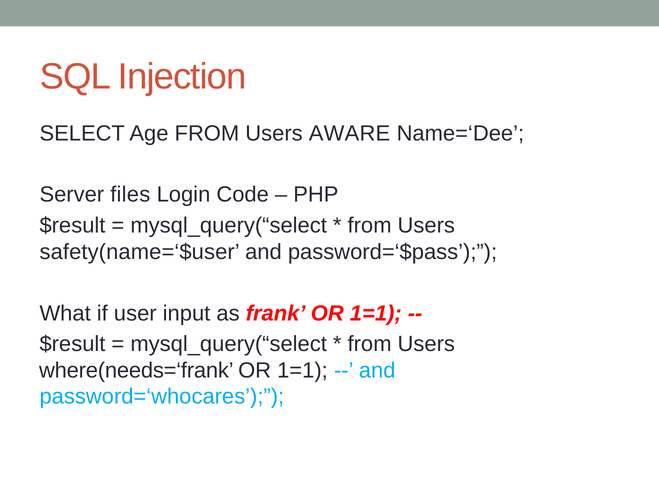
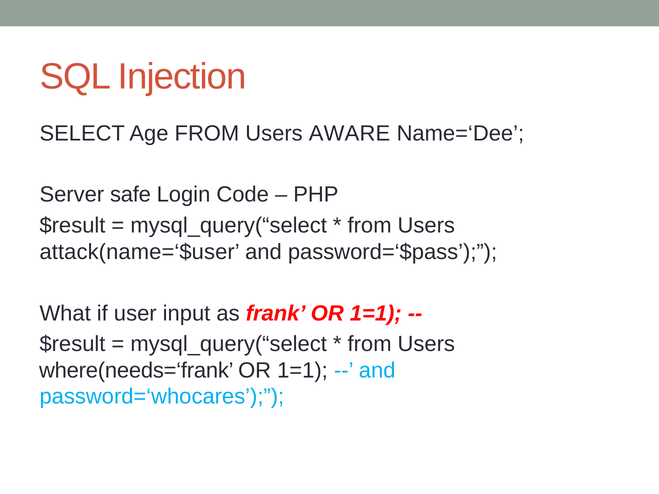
files: files -> safe
safety(name=‘$user: safety(name=‘$user -> attack(name=‘$user
